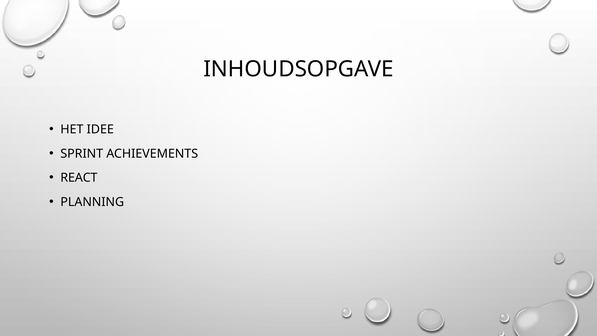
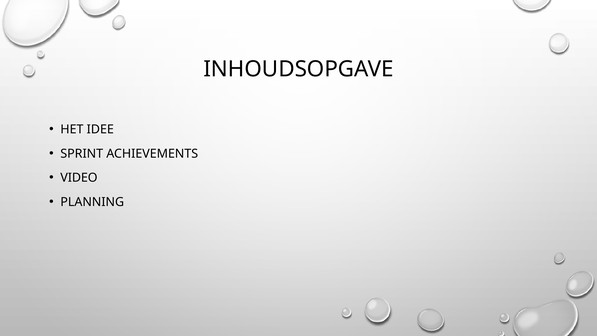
REACT: REACT -> VIDEO
